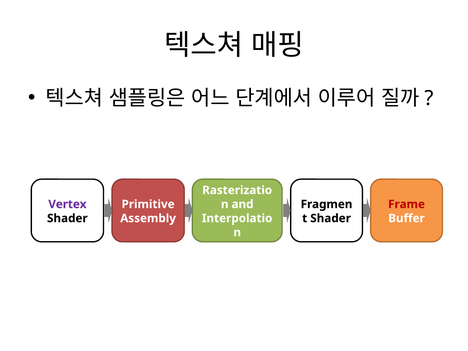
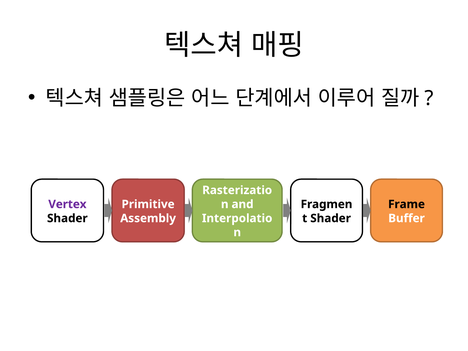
Frame colour: red -> black
